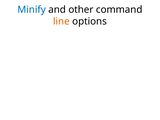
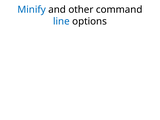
line colour: orange -> blue
